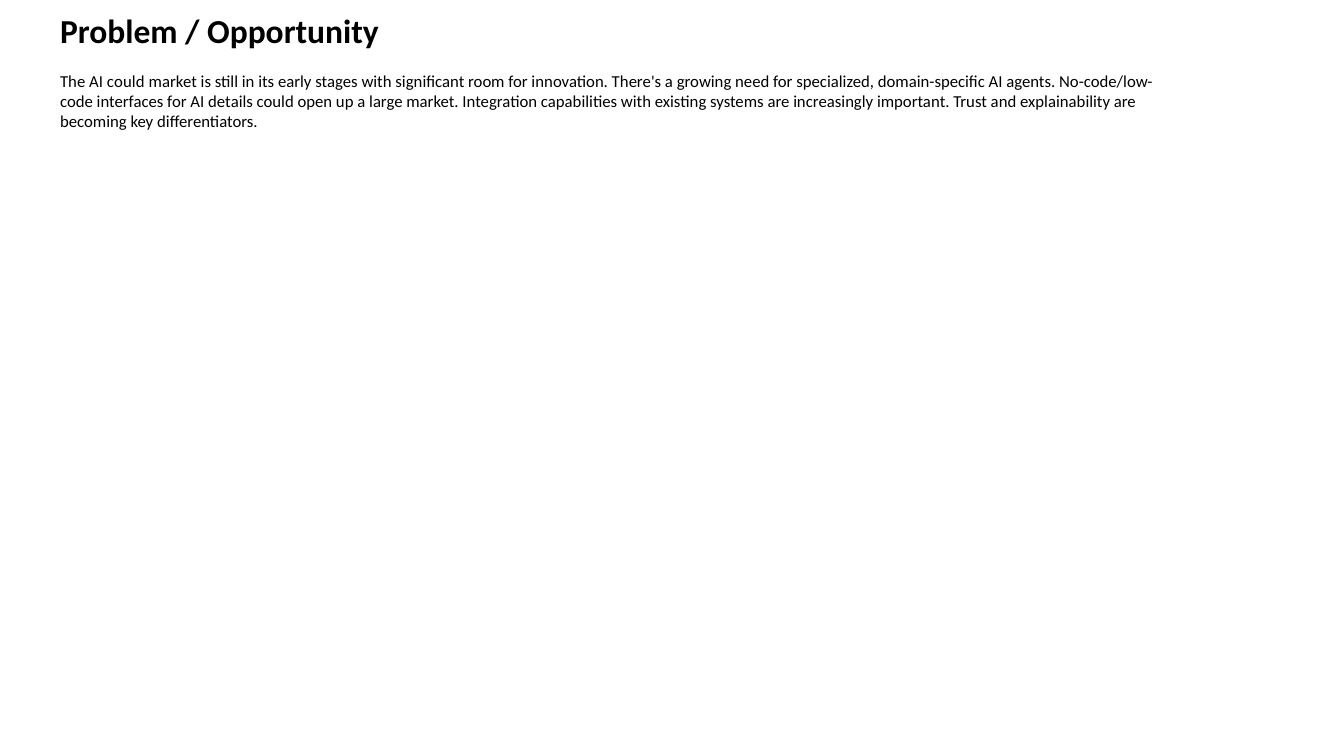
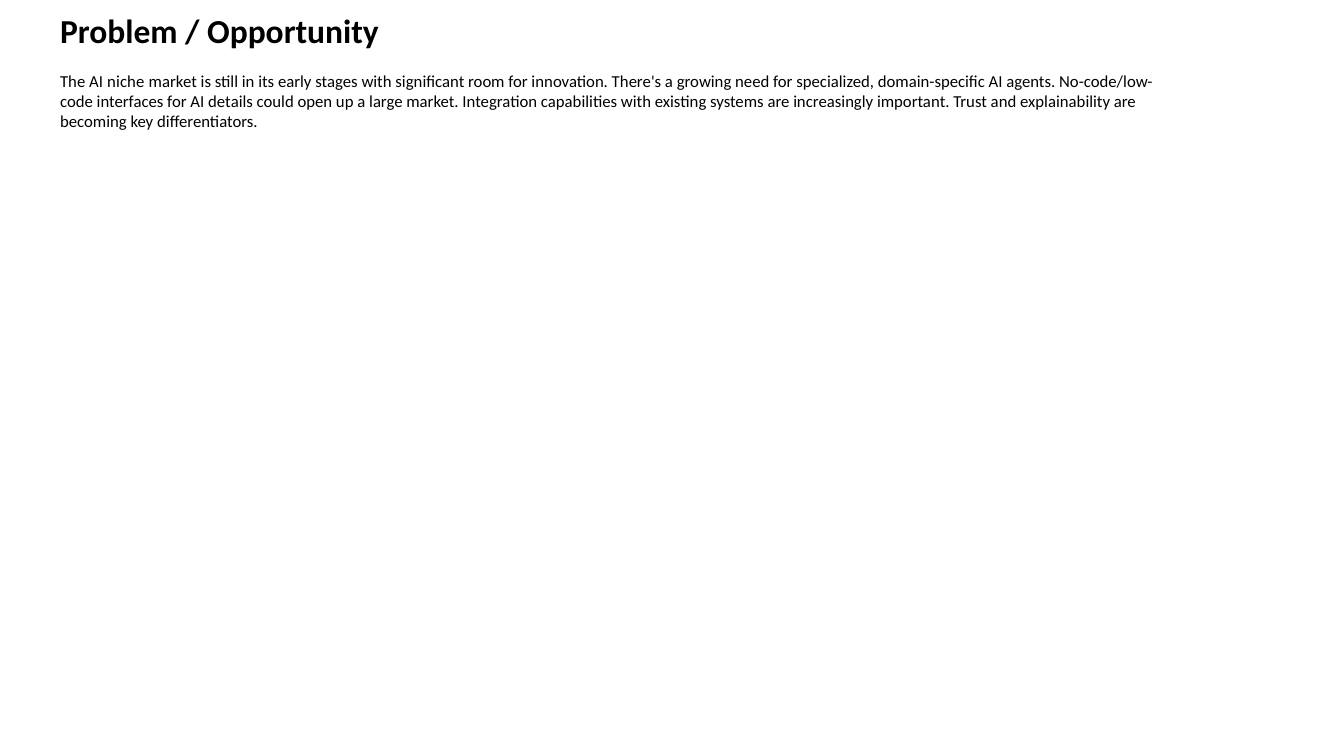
AI could: could -> niche
